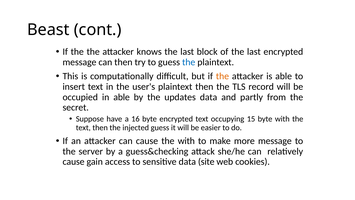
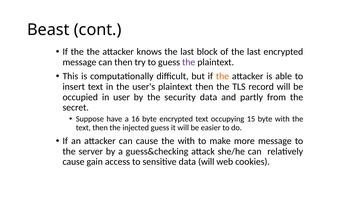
the at (189, 62) colour: blue -> purple
in able: able -> user
updates: updates -> security
data site: site -> will
